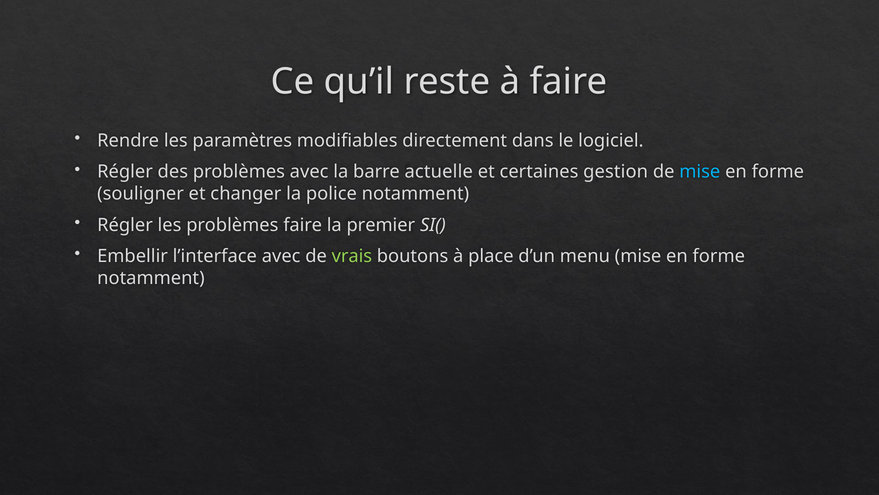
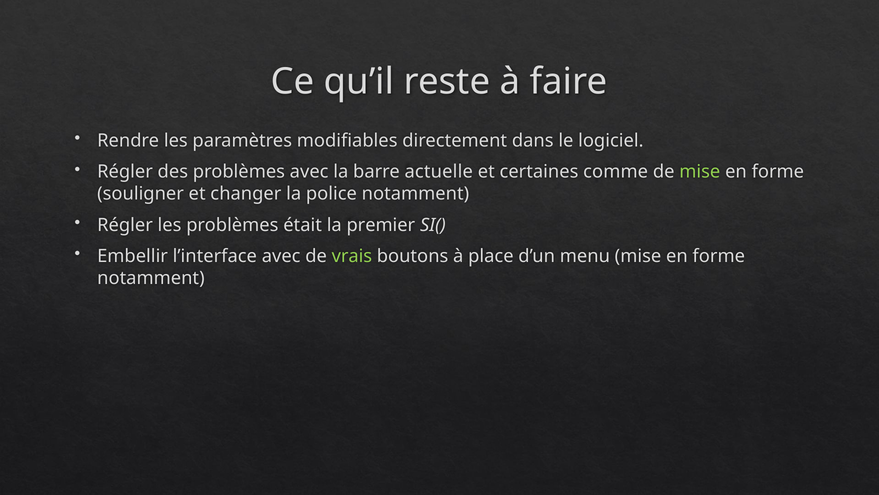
gestion: gestion -> comme
mise at (700, 172) colour: light blue -> light green
problèmes faire: faire -> était
